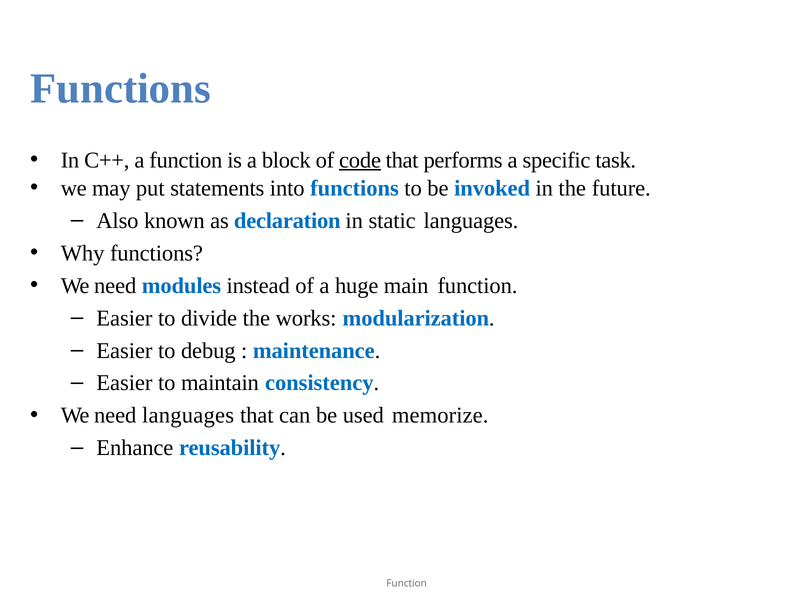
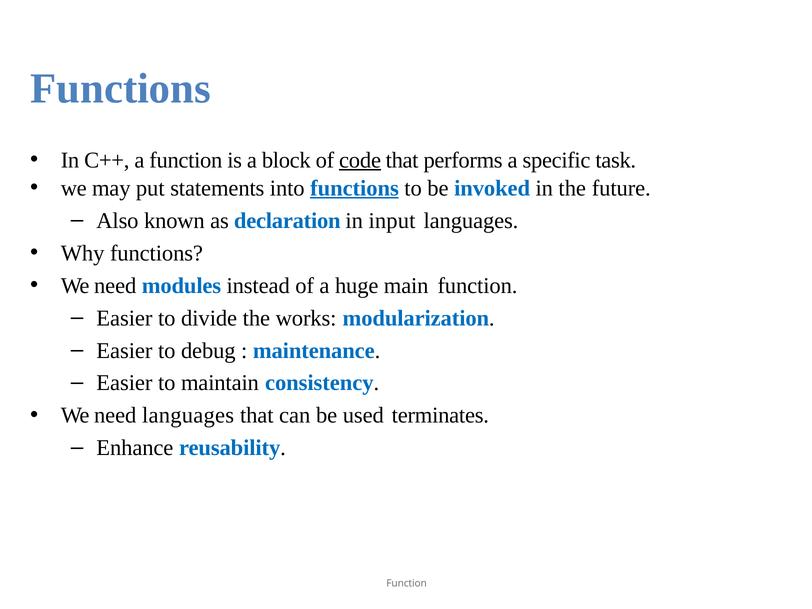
functions at (354, 188) underline: none -> present
static: static -> input
memorize: memorize -> terminates
